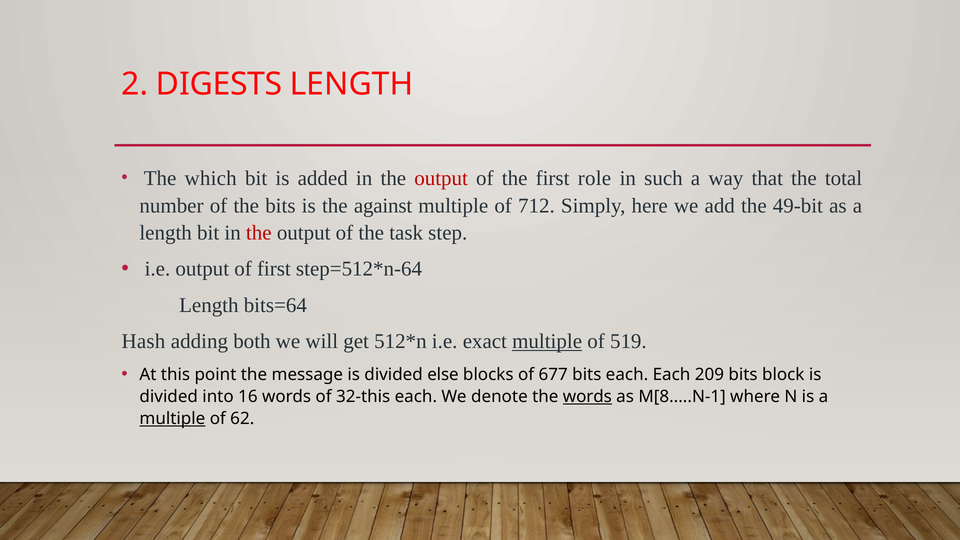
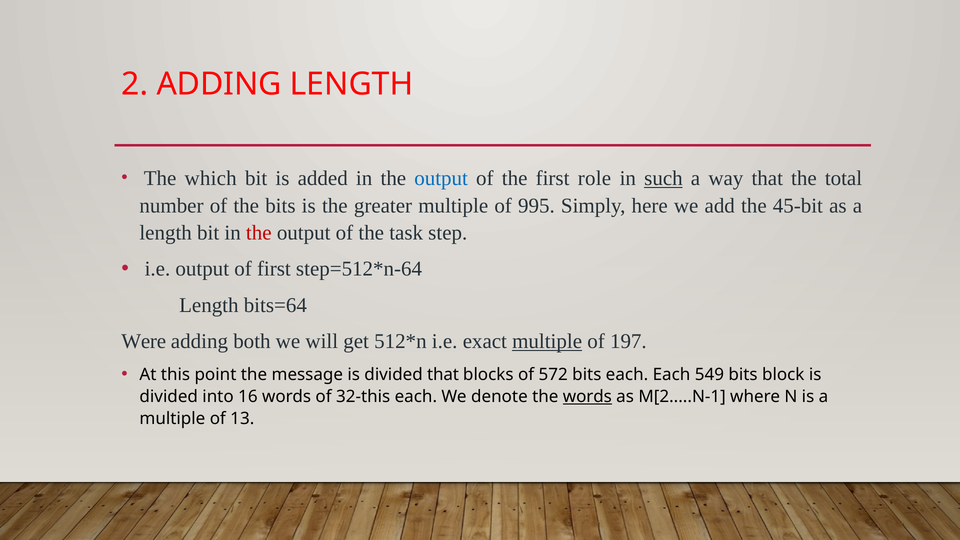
2 DIGESTS: DIGESTS -> ADDING
output at (441, 178) colour: red -> blue
such underline: none -> present
against: against -> greater
712: 712 -> 995
49-bit: 49-bit -> 45-bit
Hash: Hash -> Were
519: 519 -> 197
divided else: else -> that
677: 677 -> 572
209: 209 -> 549
M[8.....N-1: M[8.....N-1 -> M[2.....N-1
multiple at (172, 419) underline: present -> none
62: 62 -> 13
